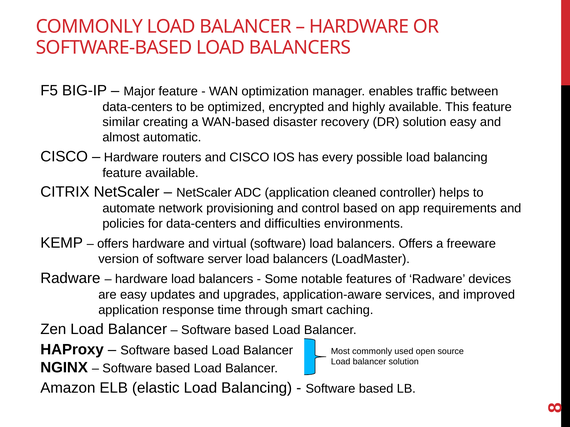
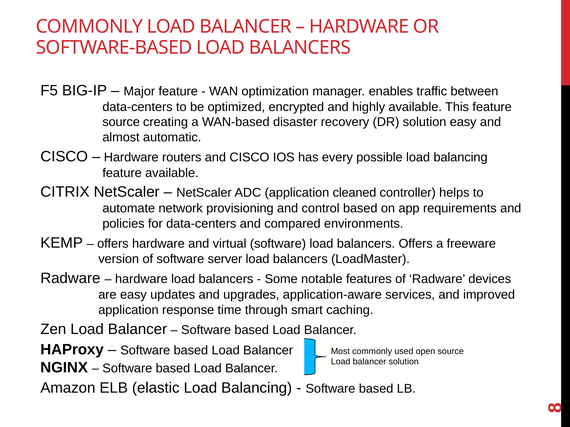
similar at (121, 122): similar -> source
difficulties: difficulties -> compared
